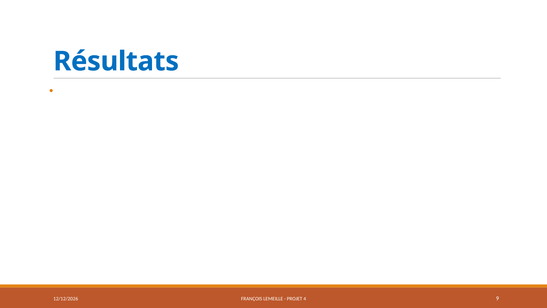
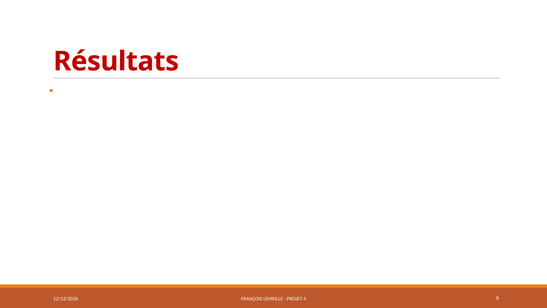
Résultats colour: blue -> red
